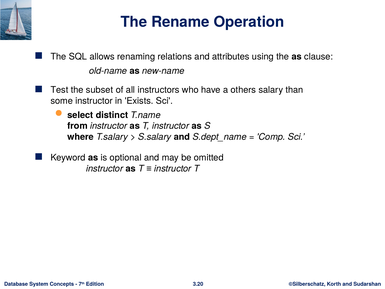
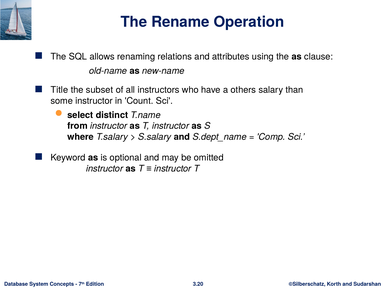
Test: Test -> Title
Exists: Exists -> Count
